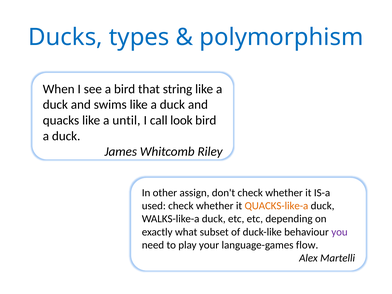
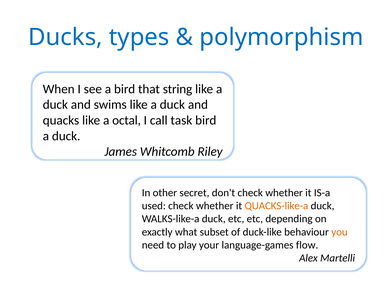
until: until -> octal
look: look -> task
assign: assign -> secret
you colour: purple -> orange
